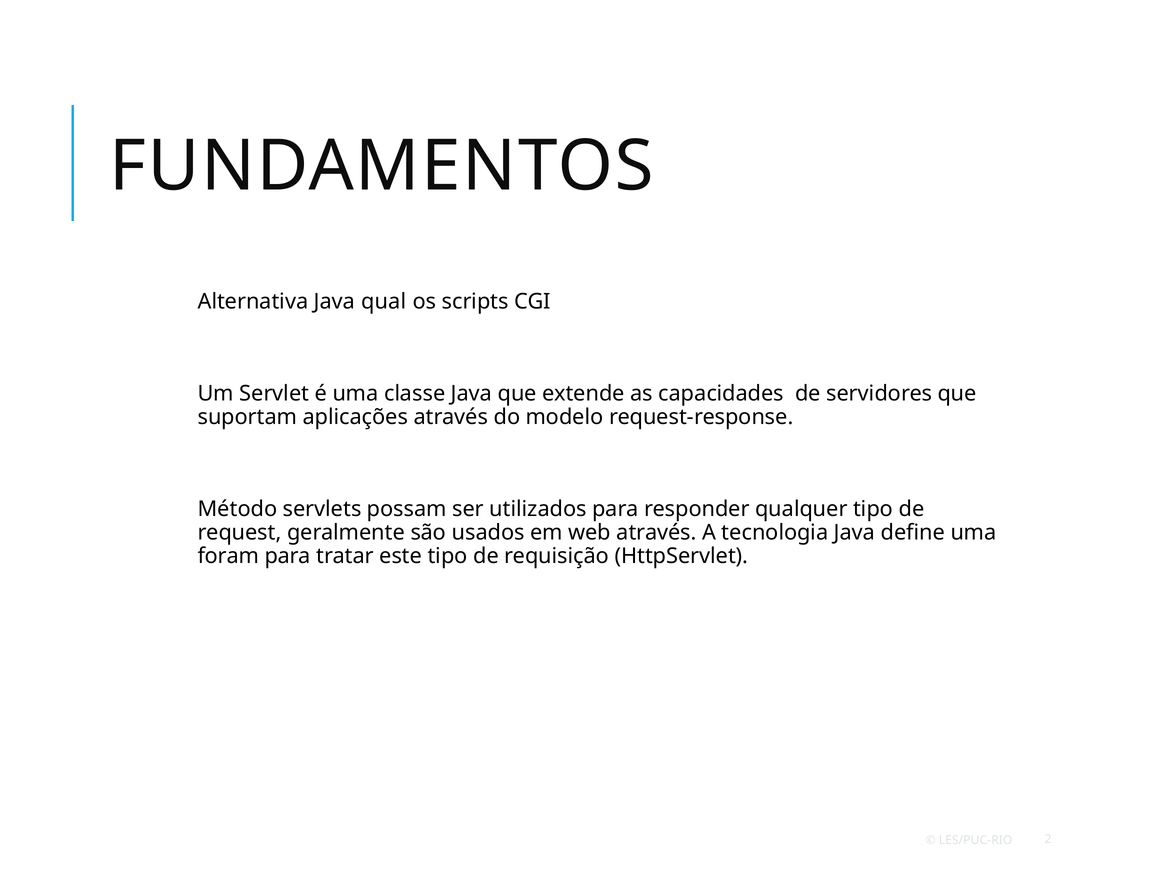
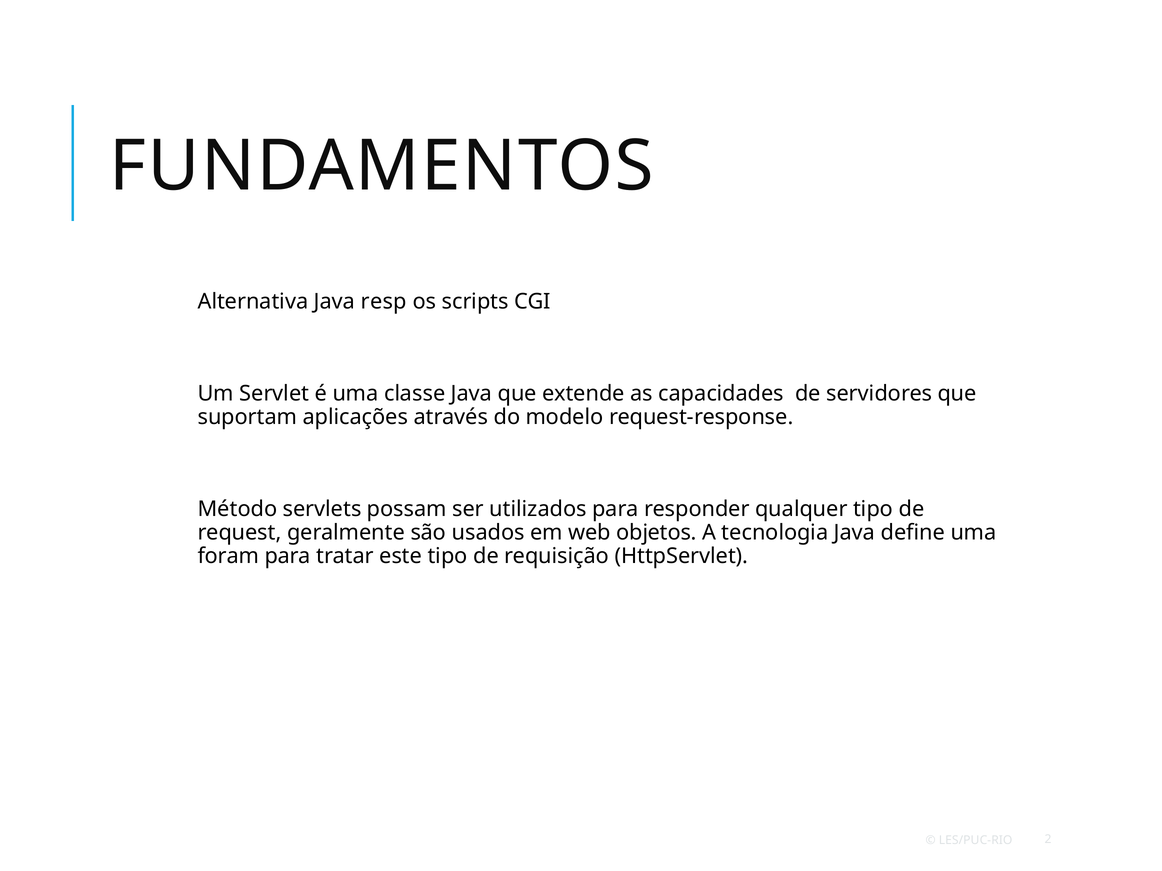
qual: qual -> resp
web através: através -> objetos
